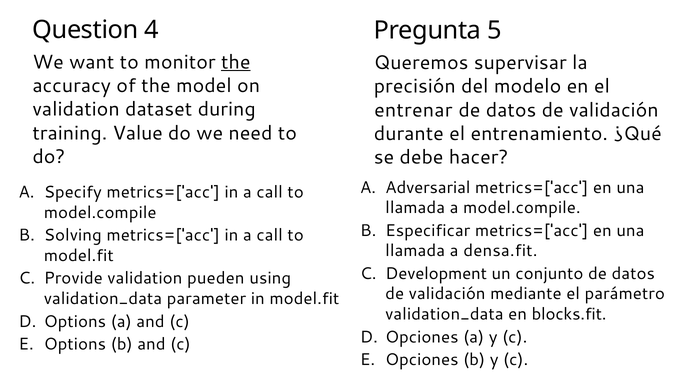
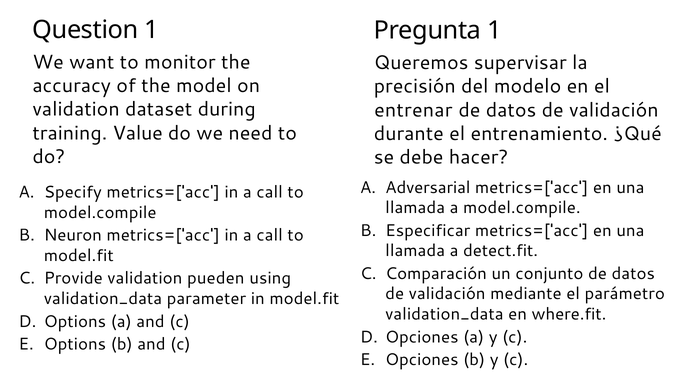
Question 4: 4 -> 1
Pregunta 5: 5 -> 1
the at (236, 62) underline: present -> none
Solving: Solving -> Neuron
densa.fit: densa.fit -> detect.fit
Development: Development -> Comparación
blocks.fit: blocks.fit -> where.fit
